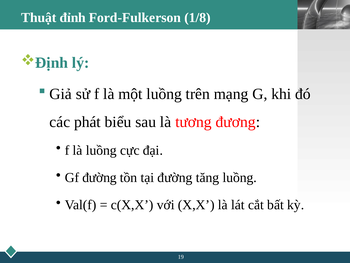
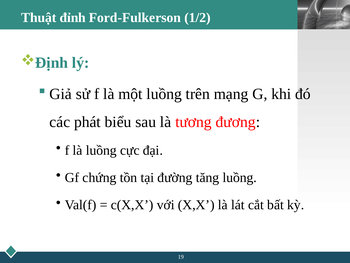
1/8: 1/8 -> 1/2
Gf đường: đường -> chứng
